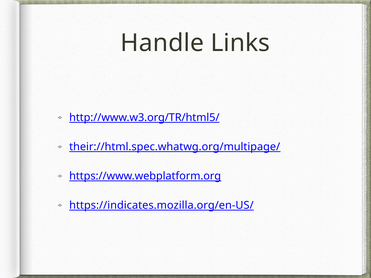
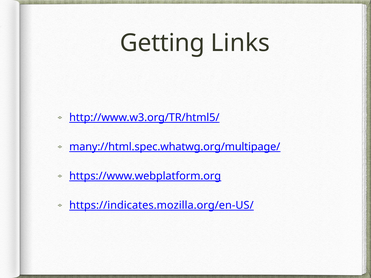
Handle: Handle -> Getting
their://html.spec.whatwg.org/multipage/: their://html.spec.whatwg.org/multipage/ -> many://html.spec.whatwg.org/multipage/
